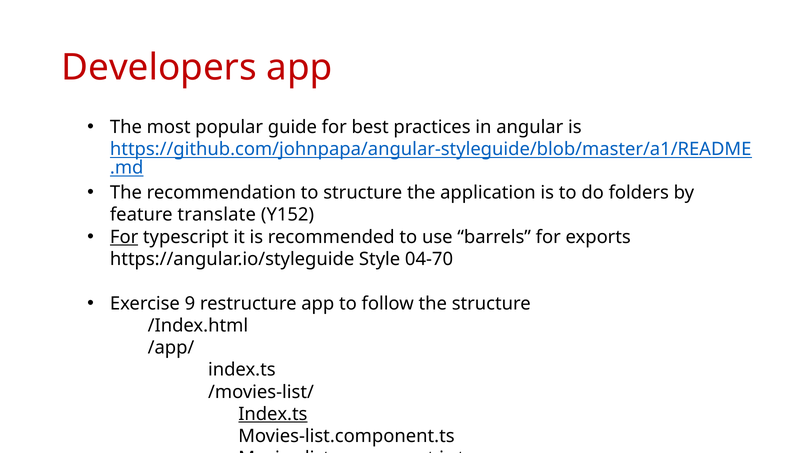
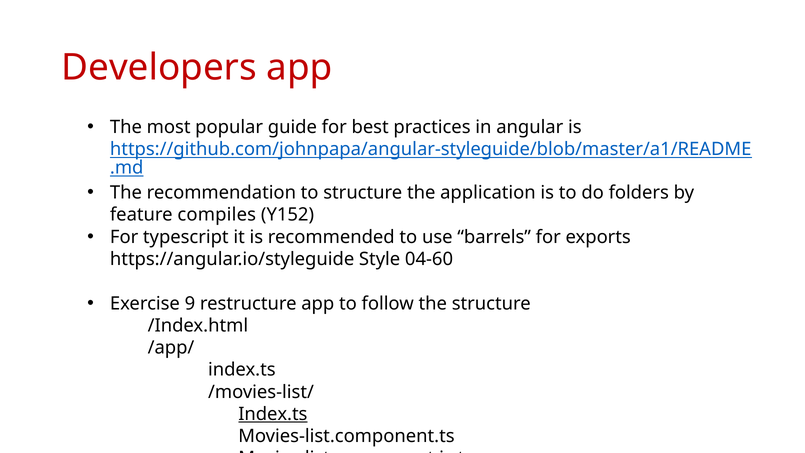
translate: translate -> compiles
For at (124, 237) underline: present -> none
04-70: 04-70 -> 04-60
